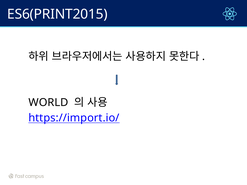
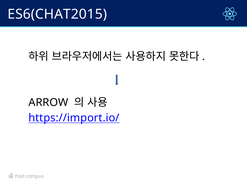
ES6(PRINT2015: ES6(PRINT2015 -> ES6(CHAT2015
WORLD: WORLD -> ARROW
